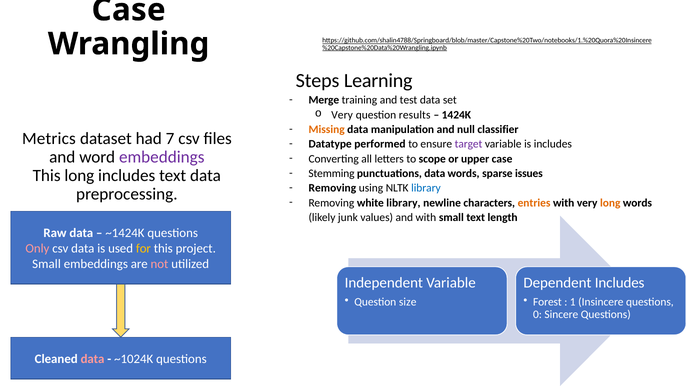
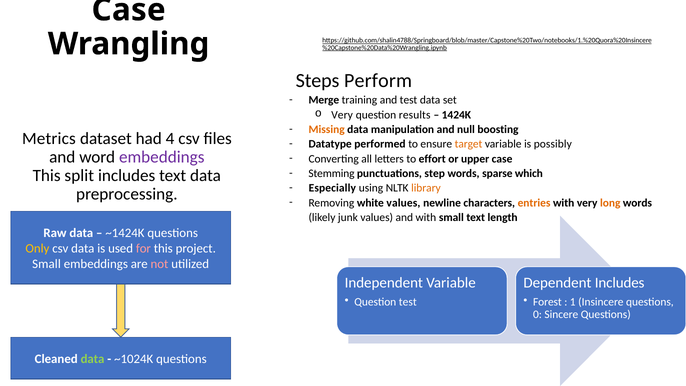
Learning: Learning -> Perform
classifier: classifier -> boosting
7: 7 -> 4
target colour: purple -> orange
is includes: includes -> possibly
scope: scope -> effort
punctuations data: data -> step
issues: issues -> which
This long: long -> split
Removing at (332, 188): Removing -> Especially
library at (426, 188) colour: blue -> orange
white library: library -> values
Only colour: pink -> yellow
for colour: yellow -> pink
Question size: size -> test
data at (93, 359) colour: pink -> light green
